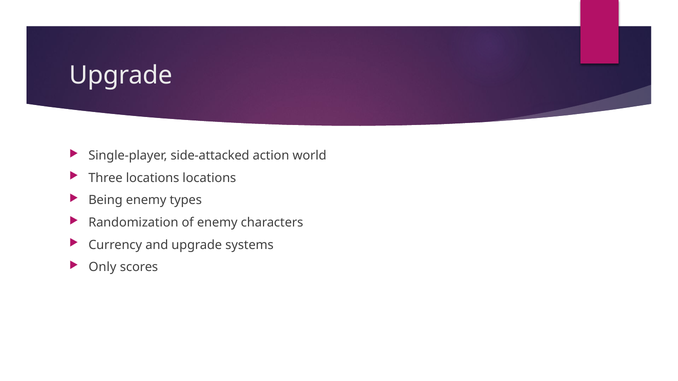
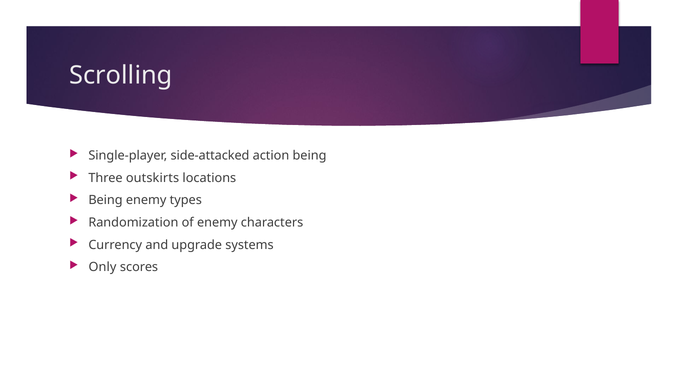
Upgrade at (121, 76): Upgrade -> Scrolling
action world: world -> being
Three locations: locations -> outskirts
